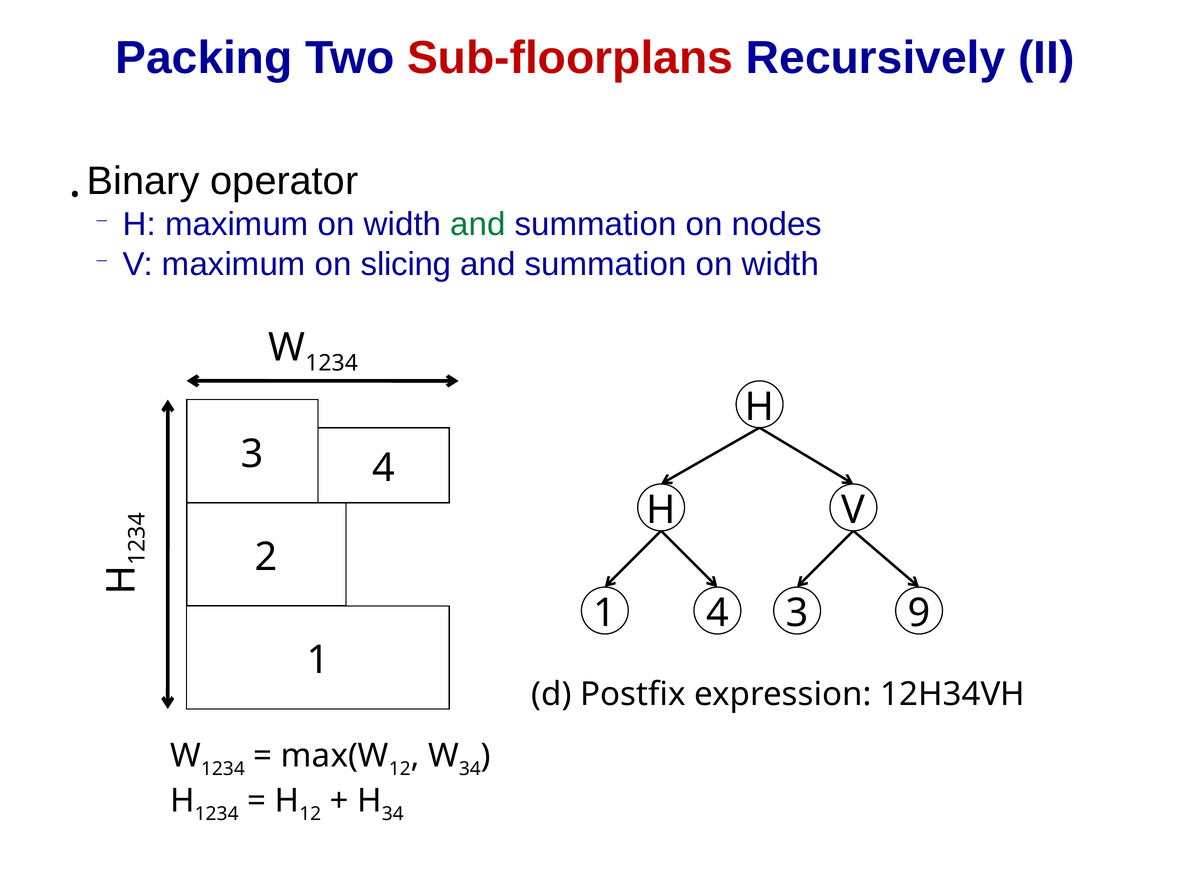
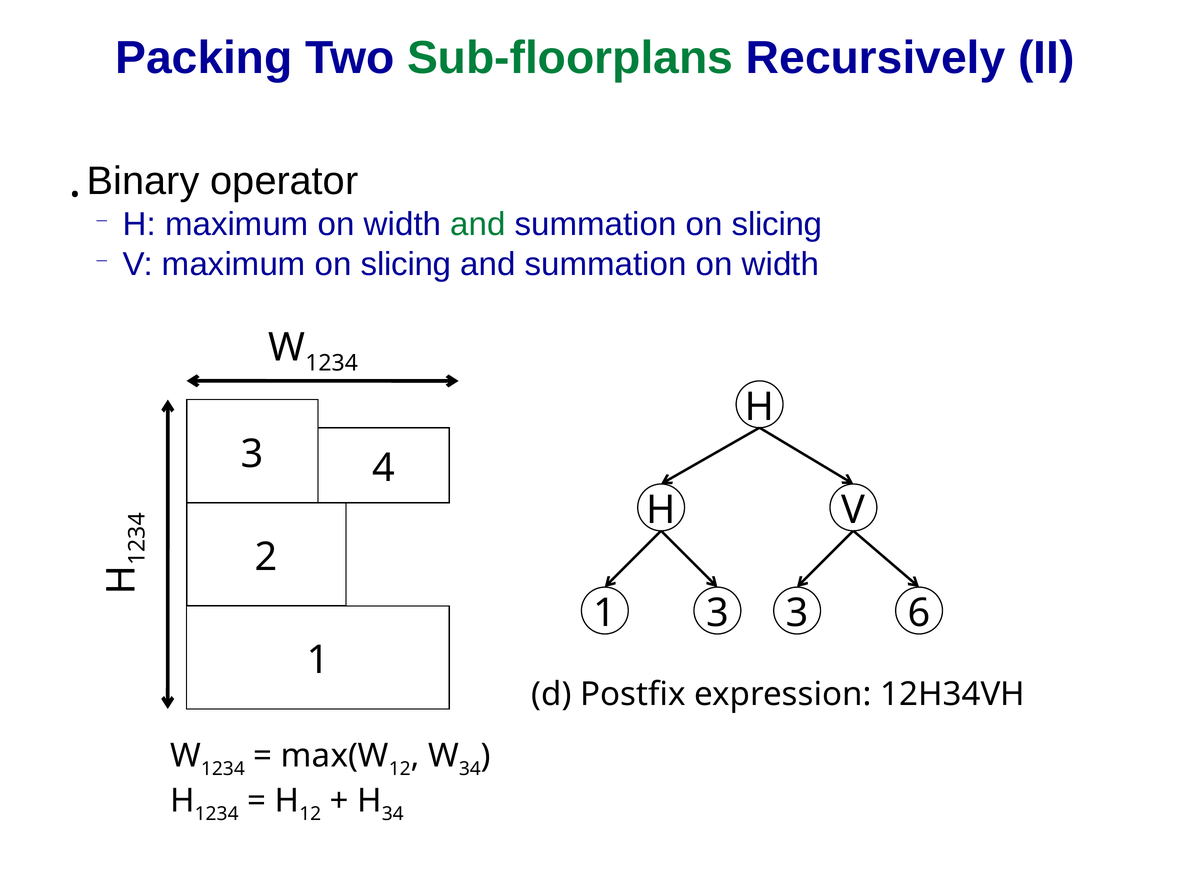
Sub-floorplans colour: red -> green
summation on nodes: nodes -> slicing
1 4: 4 -> 3
9: 9 -> 6
